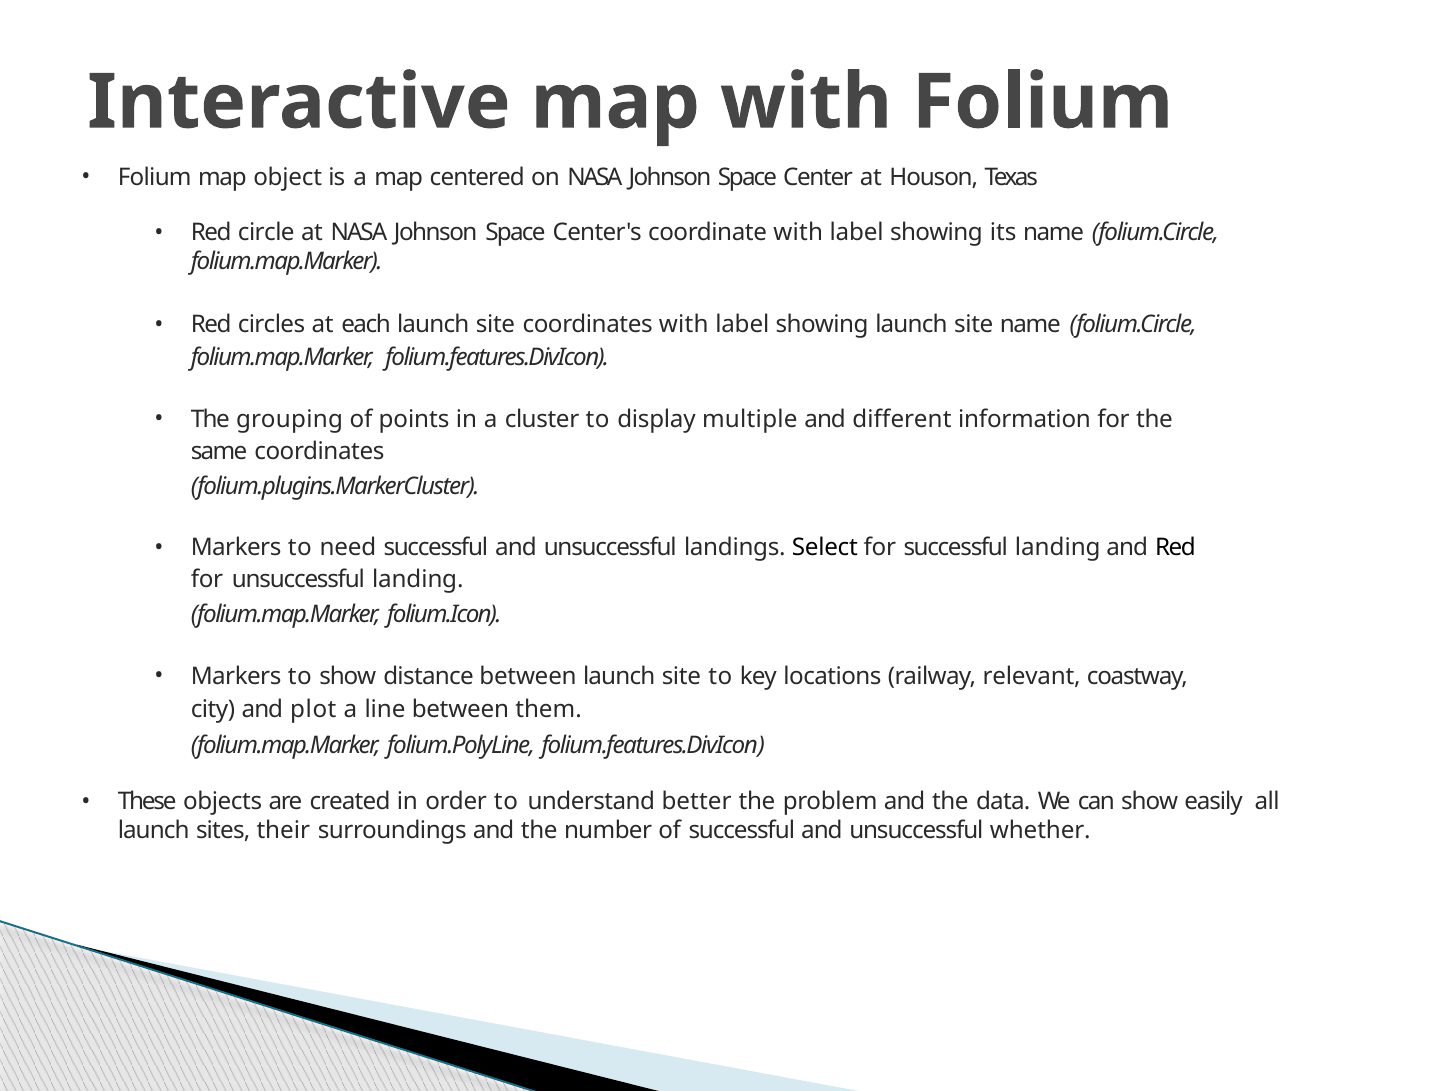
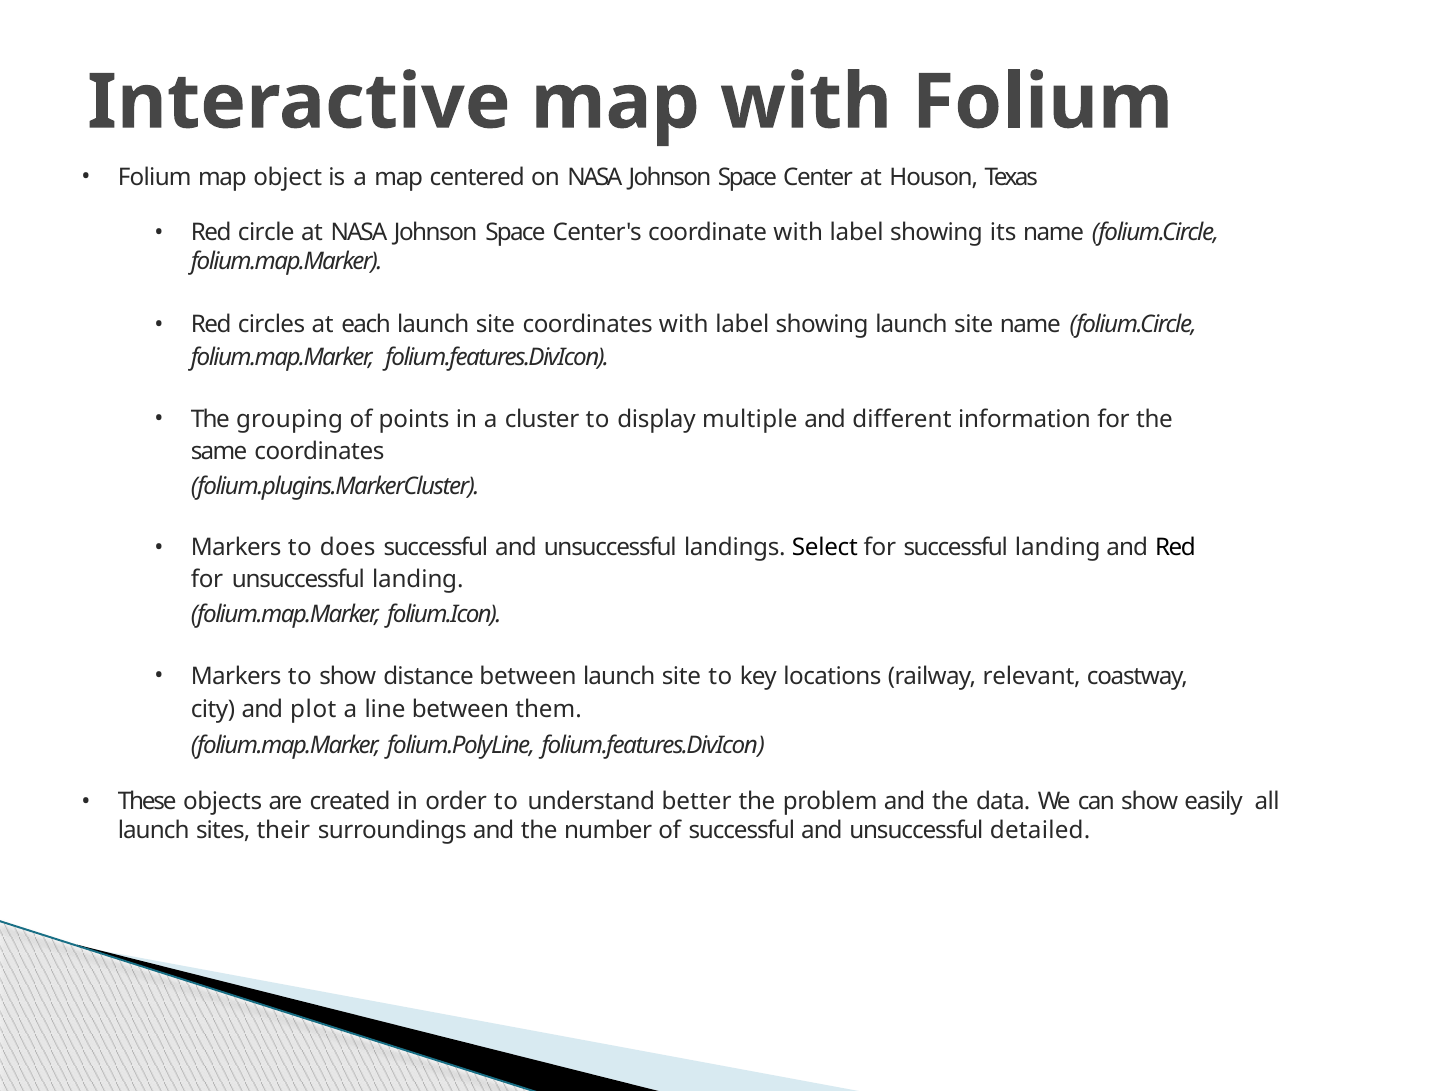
need: need -> does
whether: whether -> detailed
